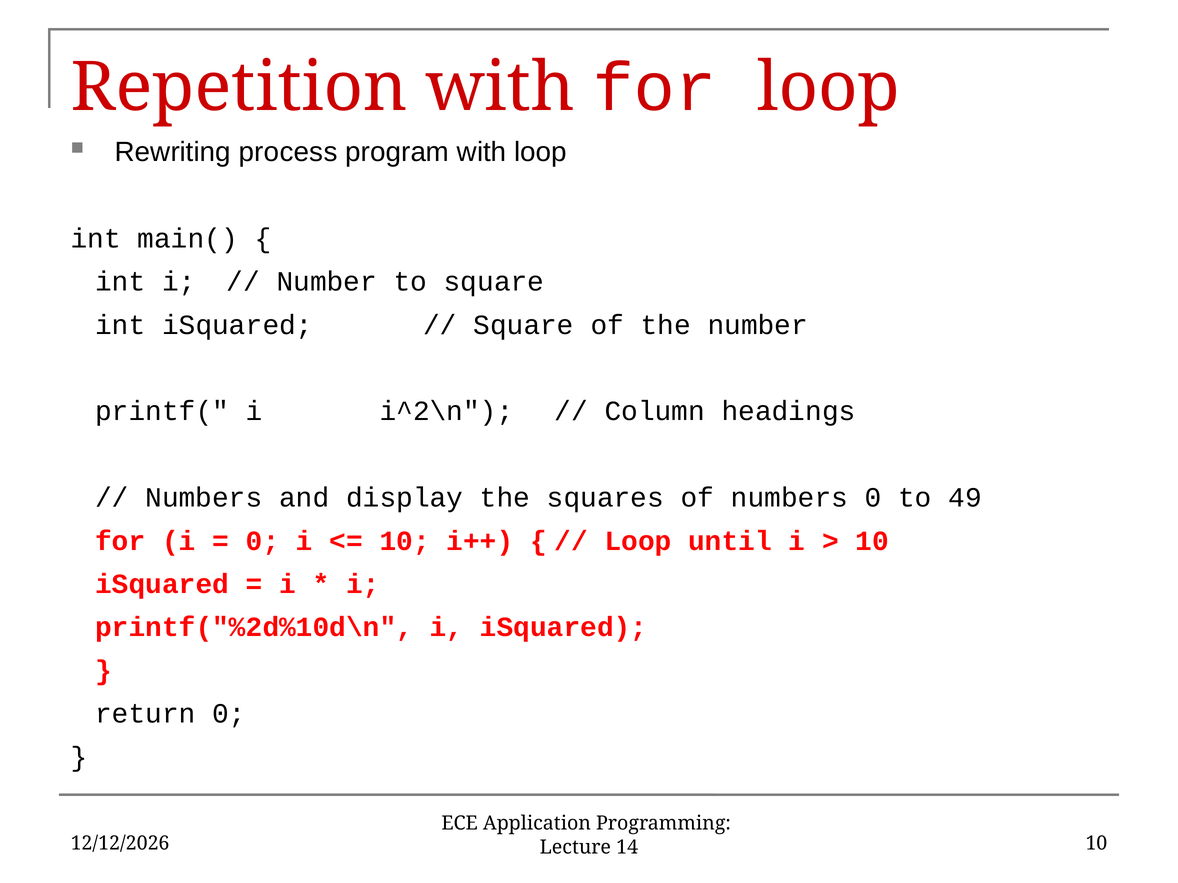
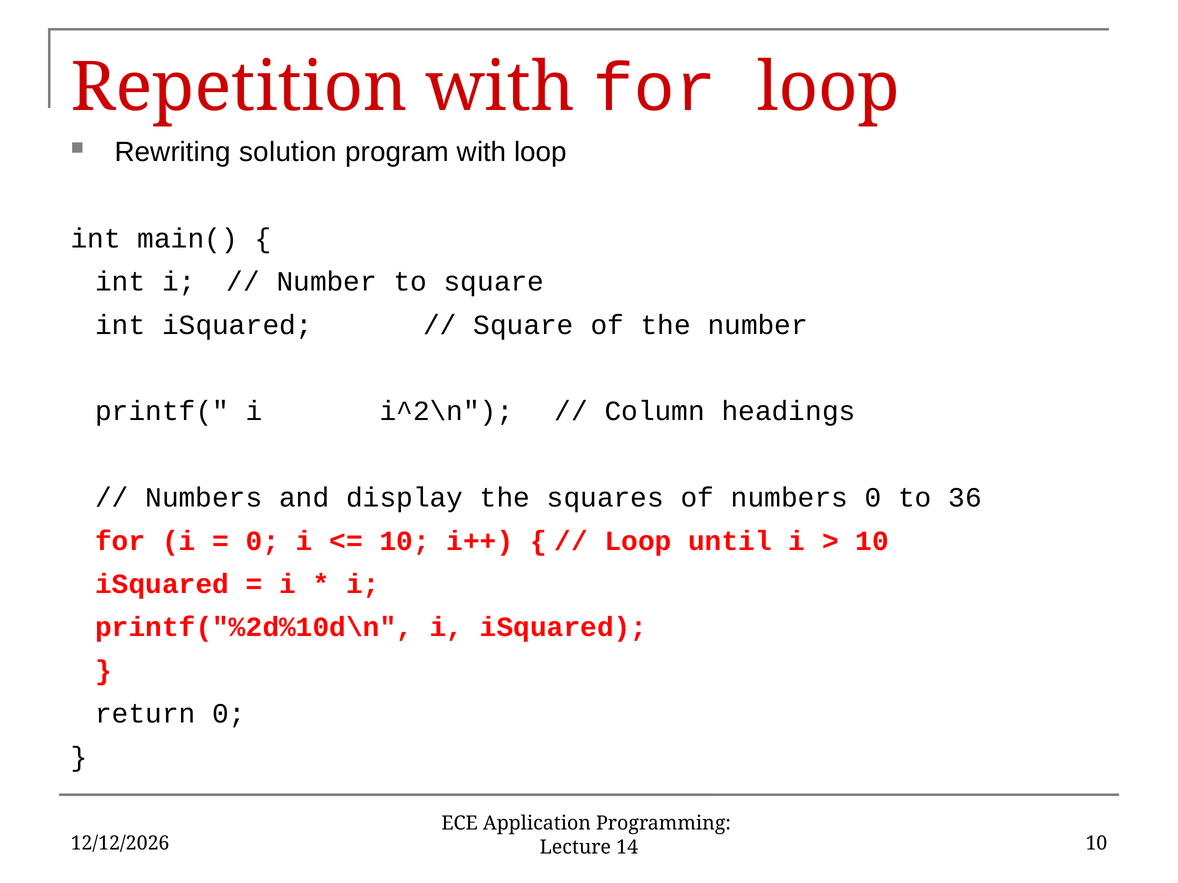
process: process -> solution
49: 49 -> 36
